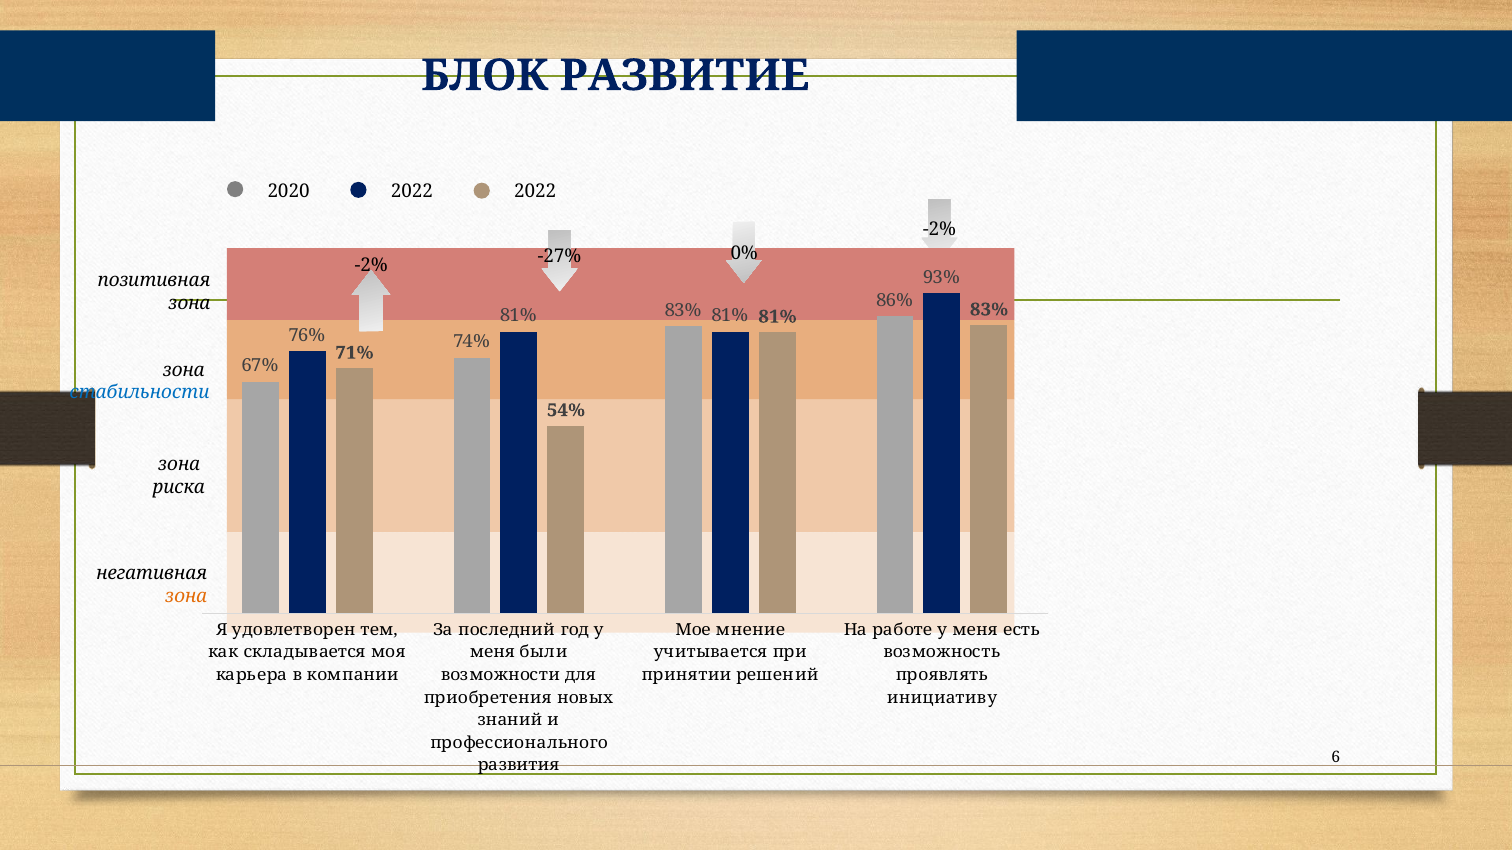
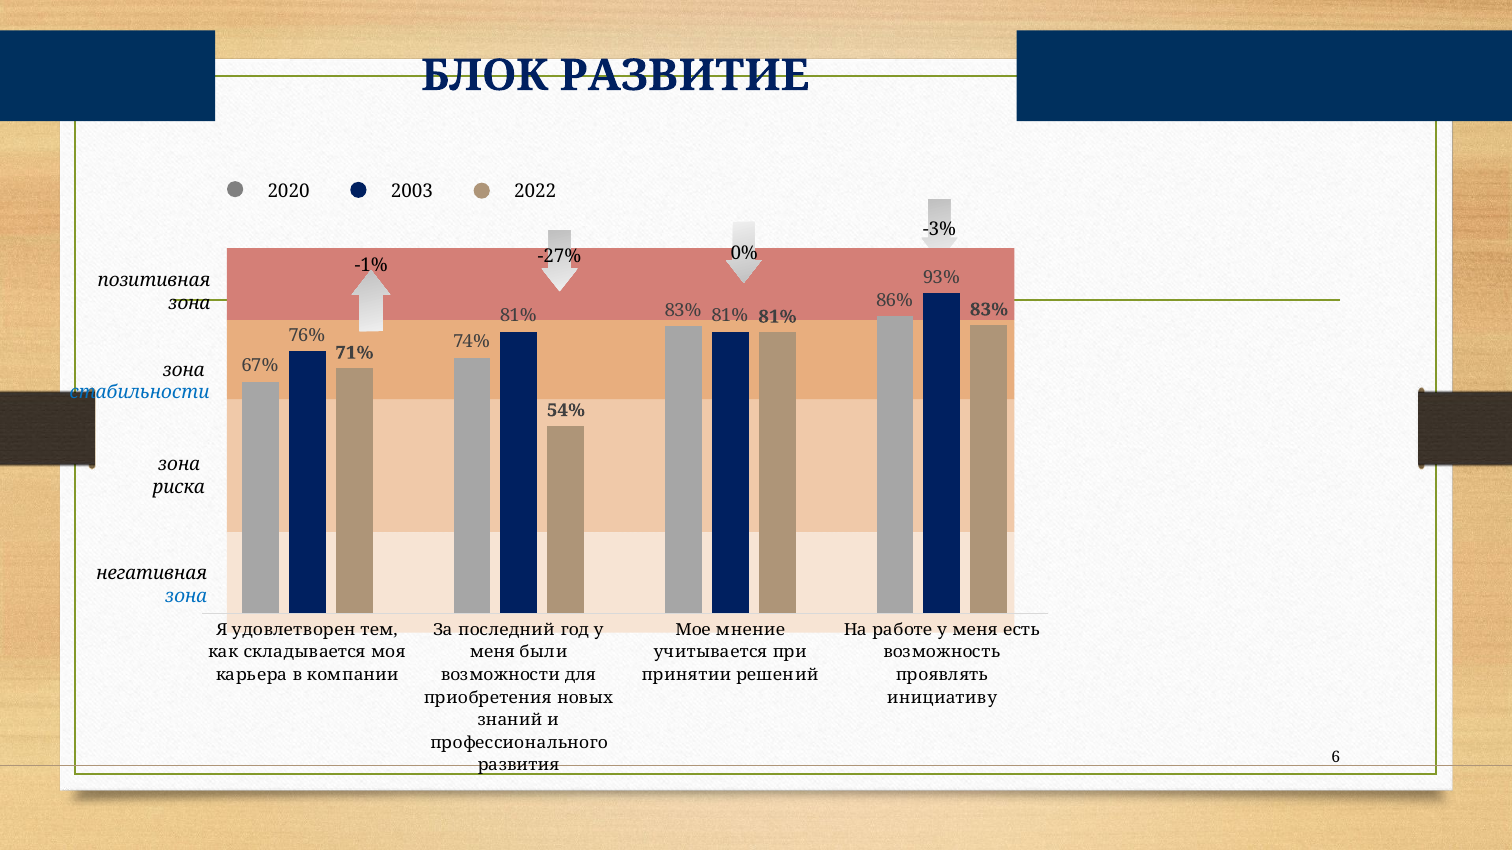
2020 2022: 2022 -> 2003
-2% at (939, 229): -2% -> -3%
-2% at (371, 265): -2% -> -1%
зона at (186, 596) colour: orange -> blue
